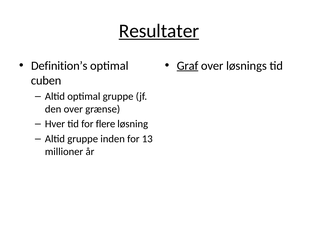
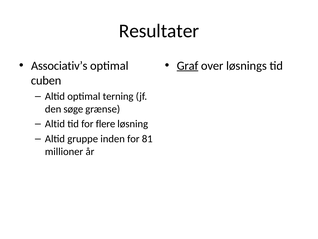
Resultater underline: present -> none
Definition’s: Definition’s -> Associativ’s
optimal gruppe: gruppe -> terning
den over: over -> søge
Hver at (55, 124): Hver -> Altid
13: 13 -> 81
